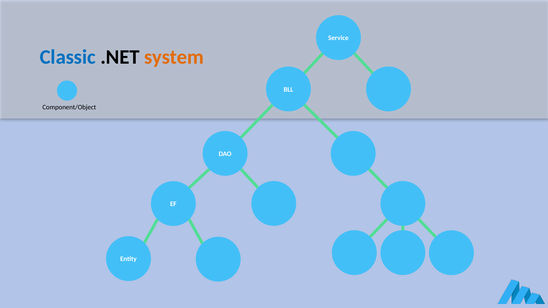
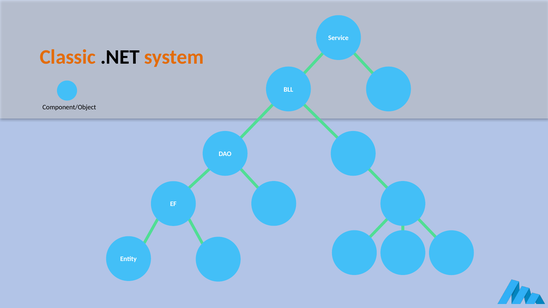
Classic colour: blue -> orange
